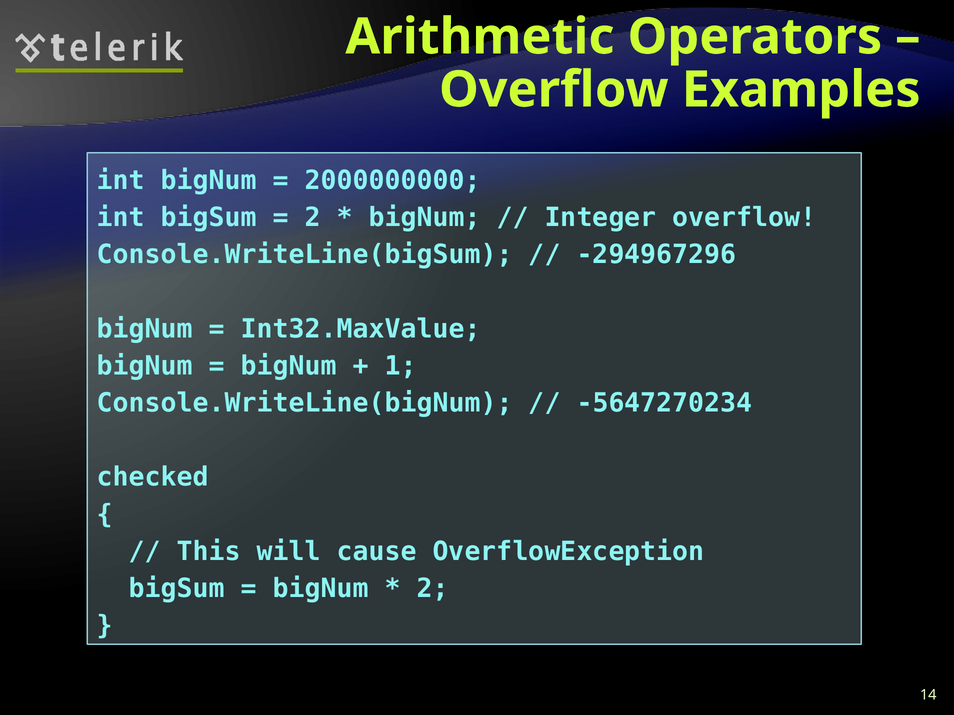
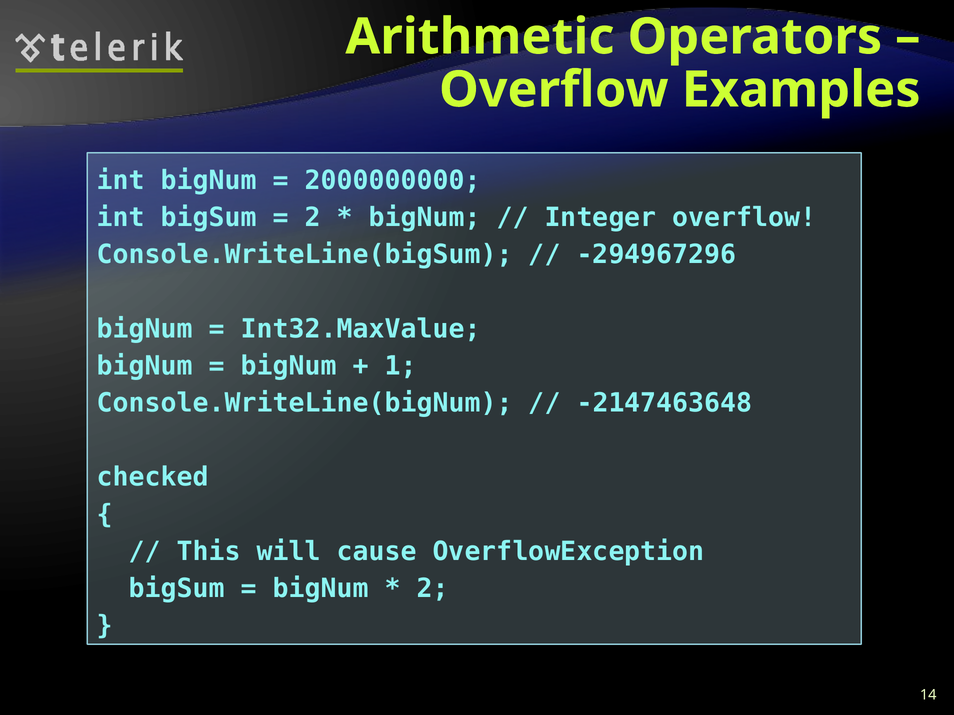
-5647270234: -5647270234 -> -2147463648
